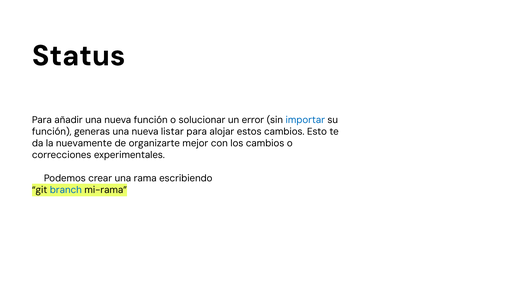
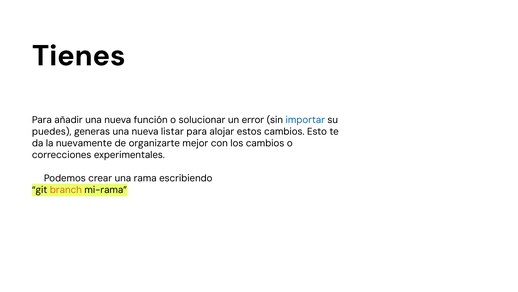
Status: Status -> Tienes
función at (52, 131): función -> puedes
branch colour: blue -> orange
